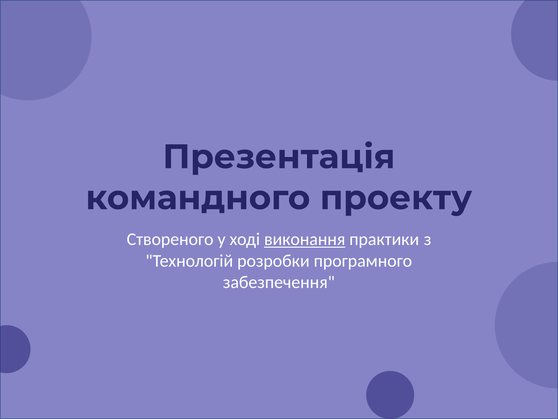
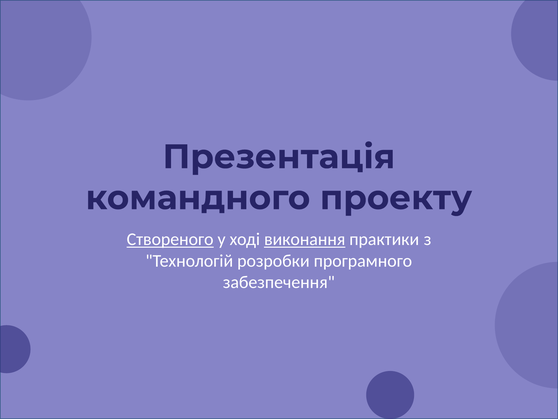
Створеного underline: none -> present
